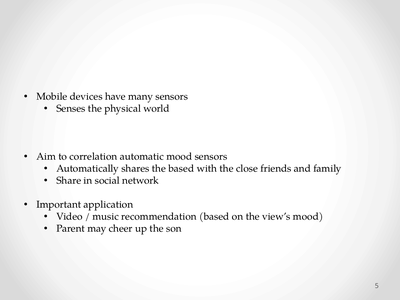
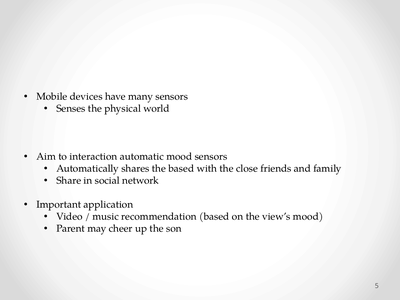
correlation: correlation -> interaction
